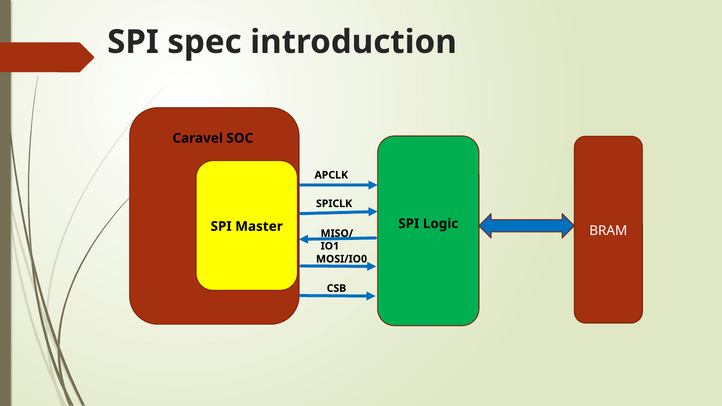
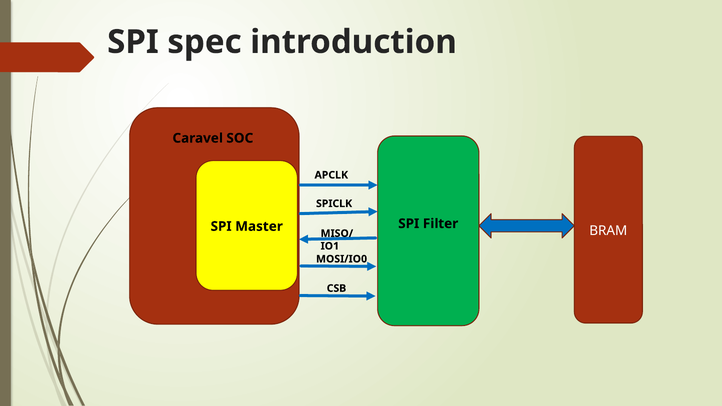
Logic: Logic -> Filter
